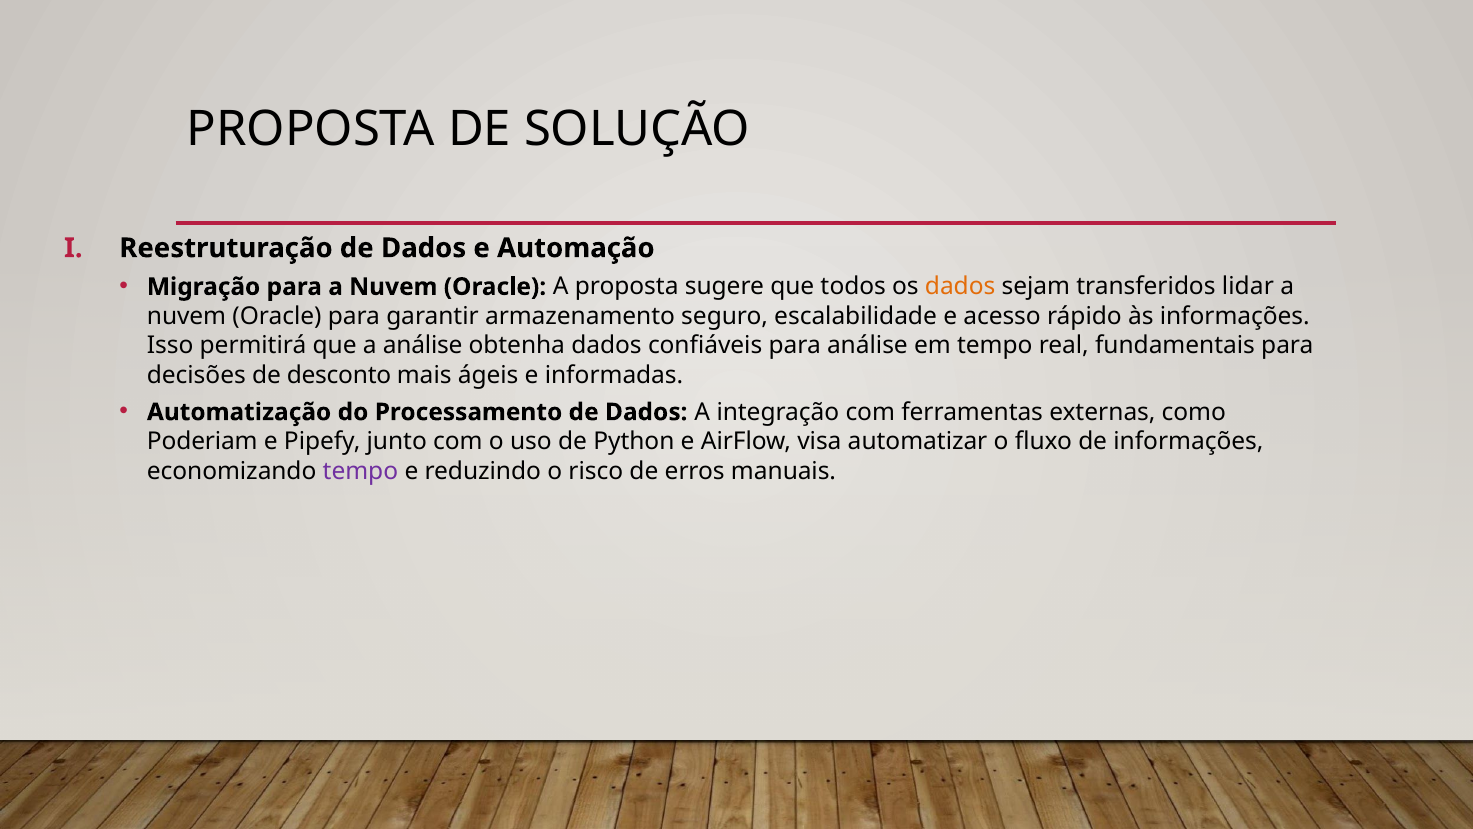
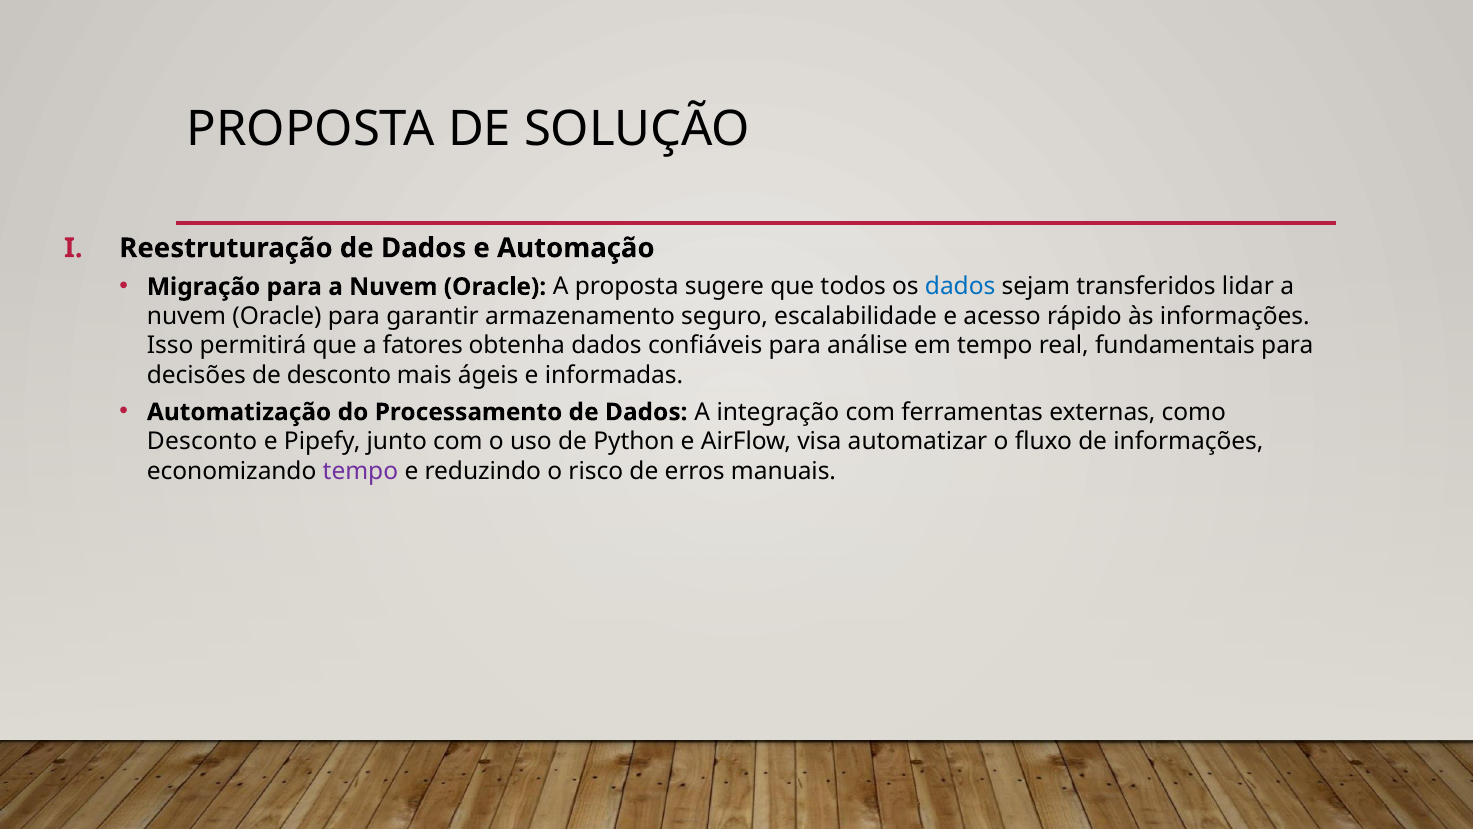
dados at (960, 287) colour: orange -> blue
a análise: análise -> fatores
Poderiam at (202, 441): Poderiam -> Desconto
